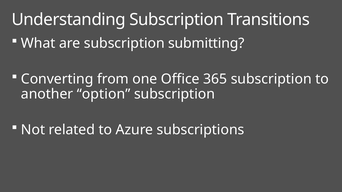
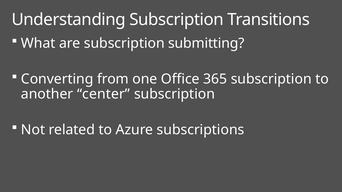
option: option -> center
